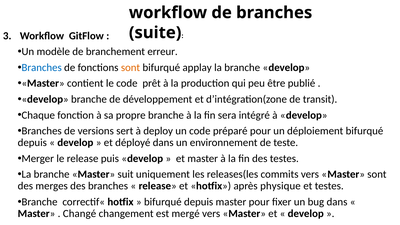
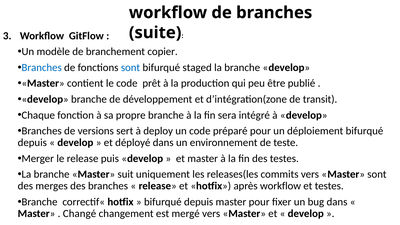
erreur: erreur -> copier
sont at (131, 68) colour: orange -> blue
applay: applay -> staged
après physique: physique -> workflow
